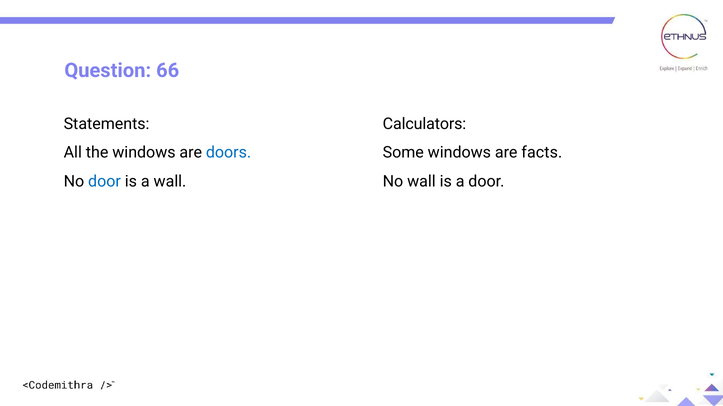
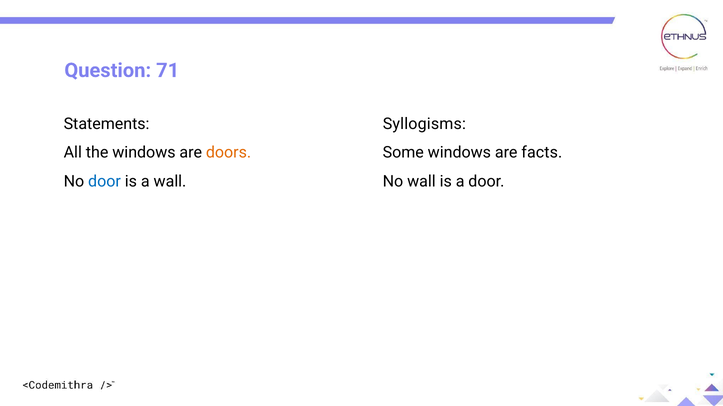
66: 66 -> 71
Calculators: Calculators -> Syllogisms
doors colour: blue -> orange
